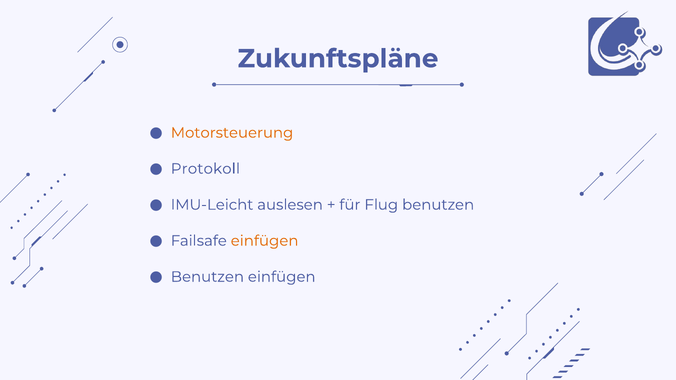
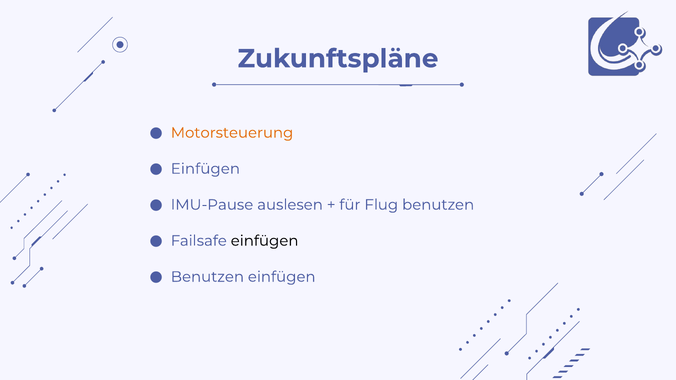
Protokoll at (205, 169): Protokoll -> Einfügen
IMU-Leicht: IMU-Leicht -> IMU-Pause
einfügen at (265, 241) colour: orange -> black
